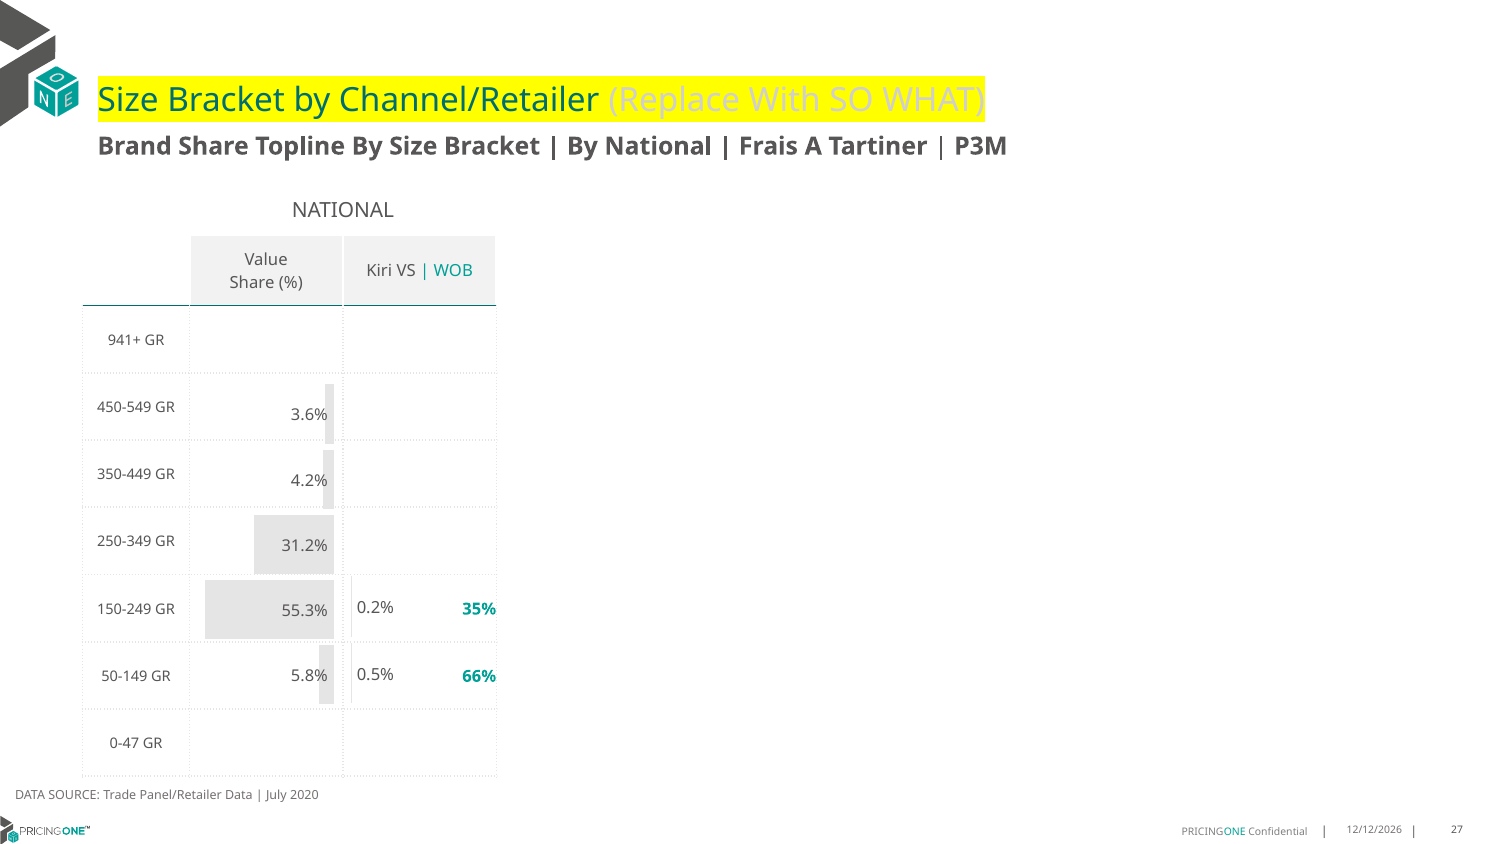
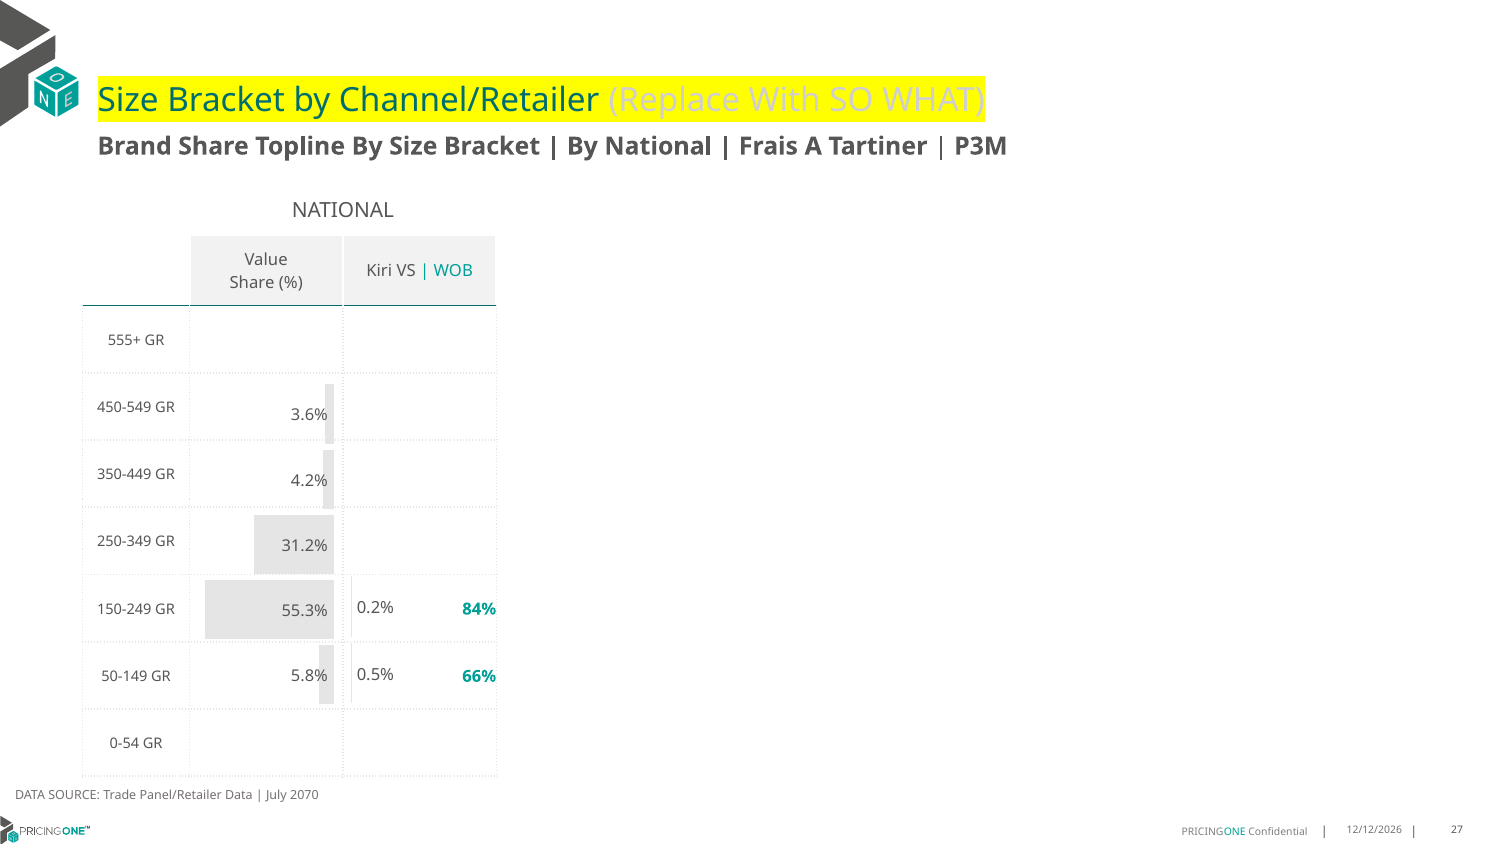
941+: 941+ -> 555+
35%: 35% -> 84%
0-47: 0-47 -> 0-54
2020: 2020 -> 2070
